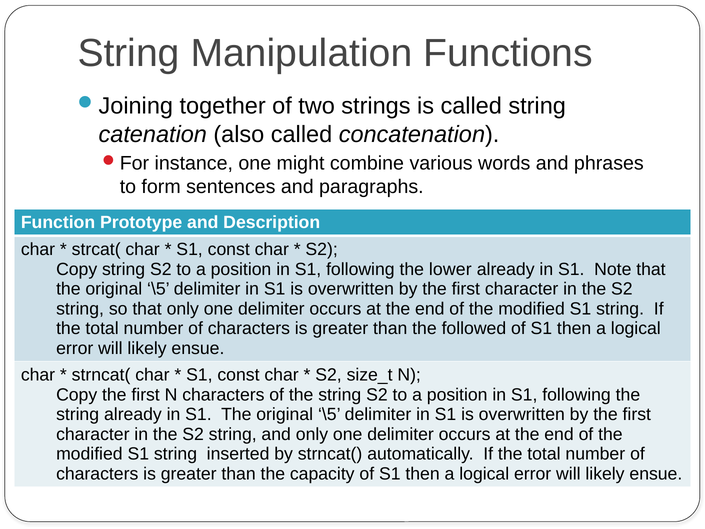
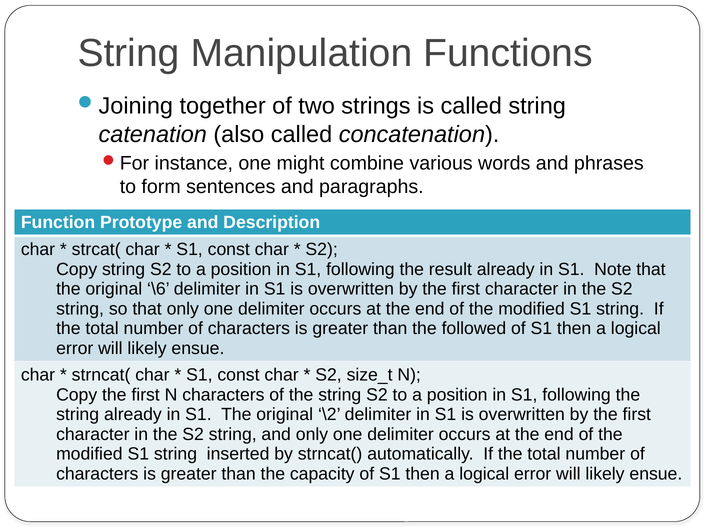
lower: lower -> result
\5 at (158, 289): \5 -> \6
S1 The original \5: \5 -> \2
